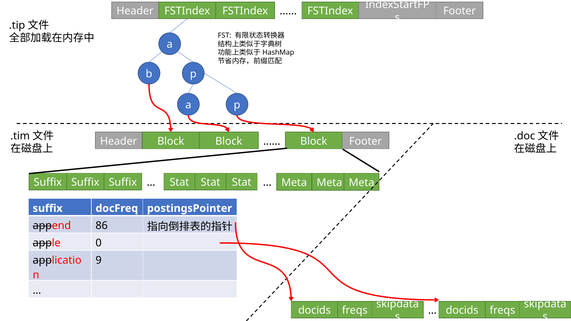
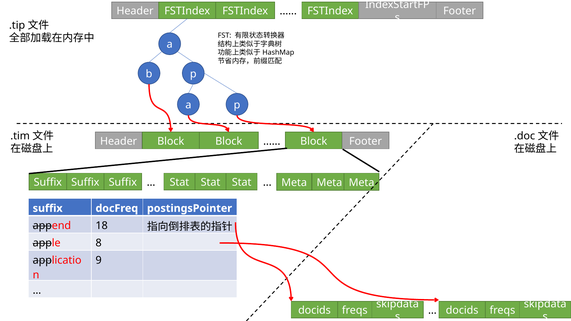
86: 86 -> 18
0: 0 -> 8
